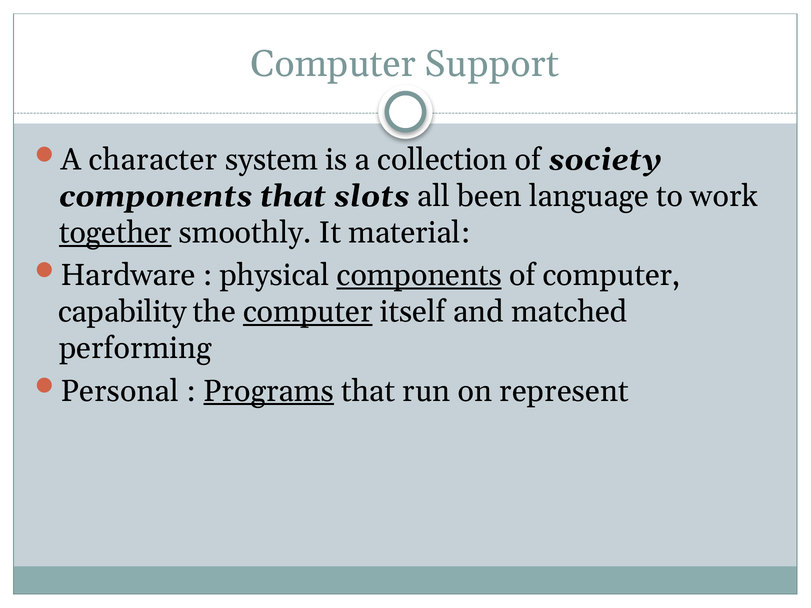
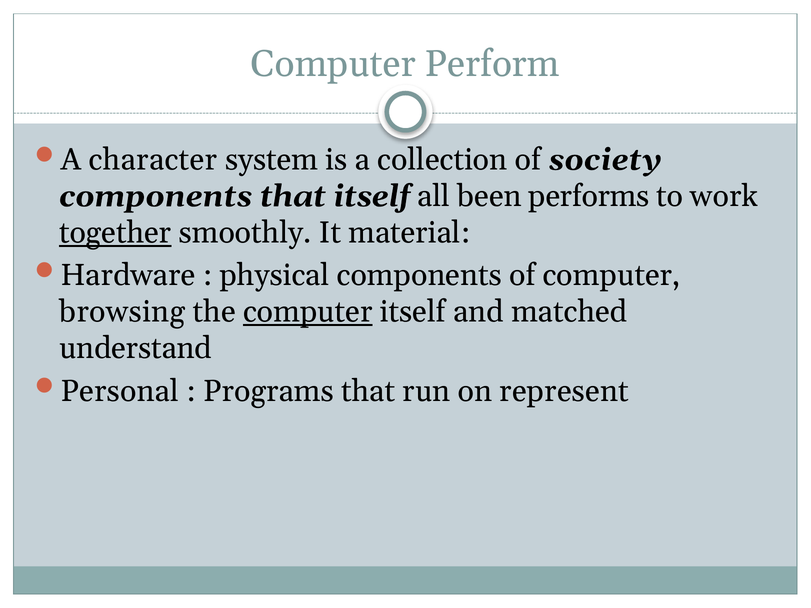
Support: Support -> Perform
that slots: slots -> itself
language: language -> performs
components at (419, 276) underline: present -> none
capability: capability -> browsing
performing: performing -> understand
Programs underline: present -> none
